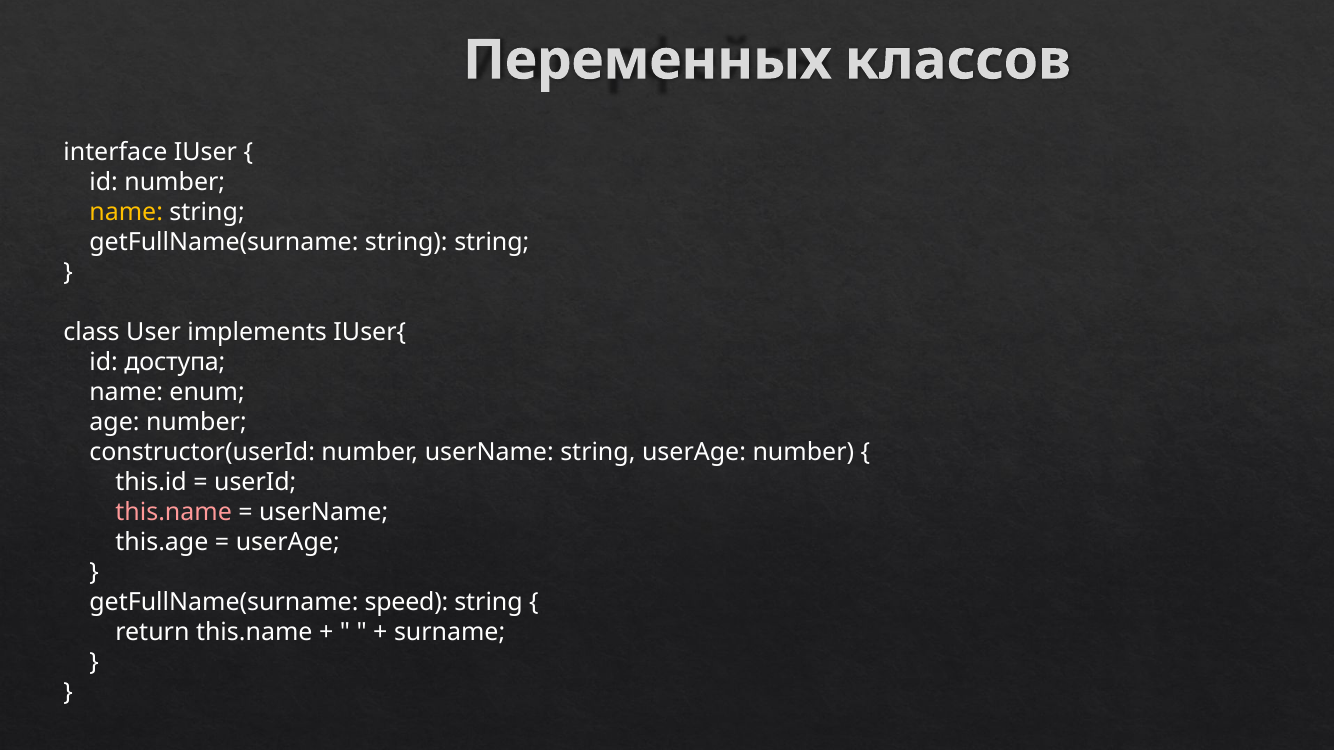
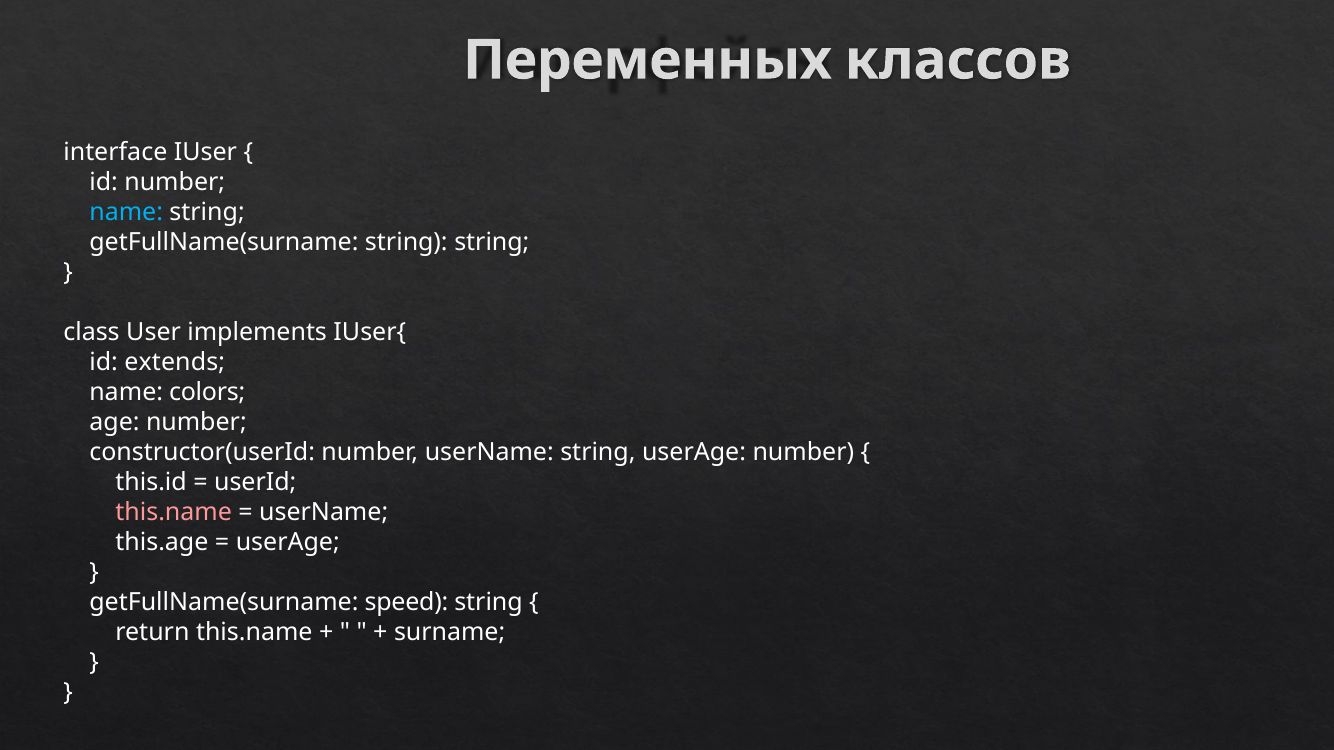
name at (126, 212) colour: yellow -> light blue
доступа: доступа -> extends
enum: enum -> colors
